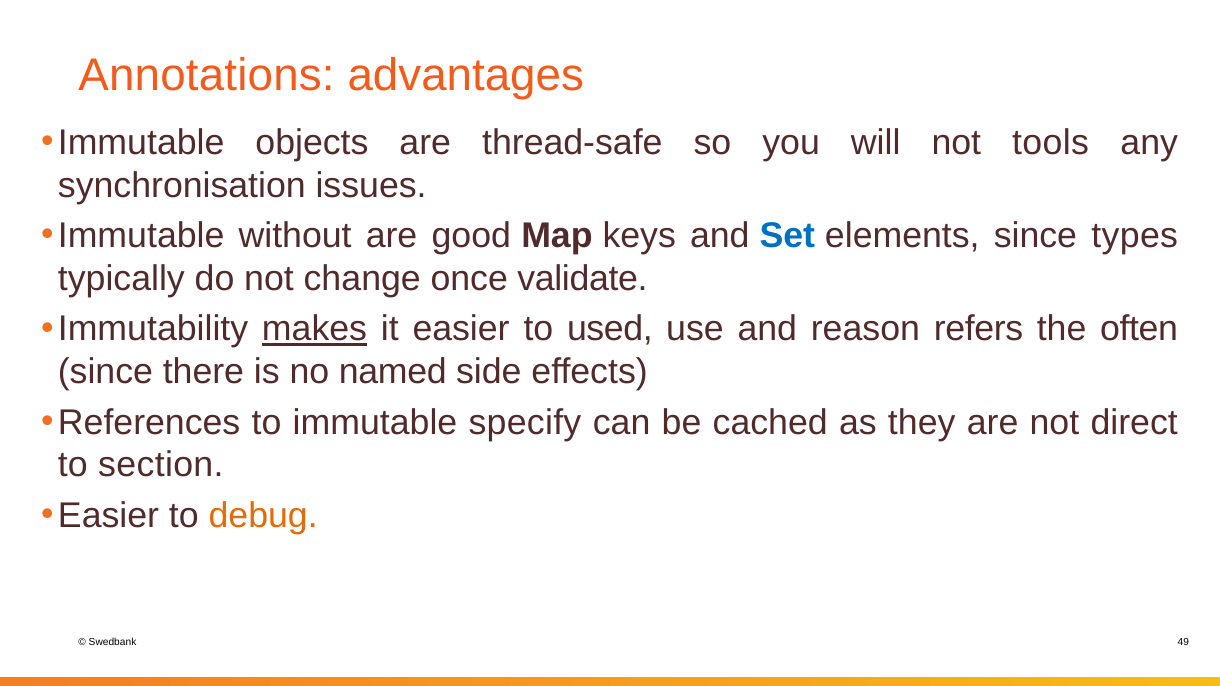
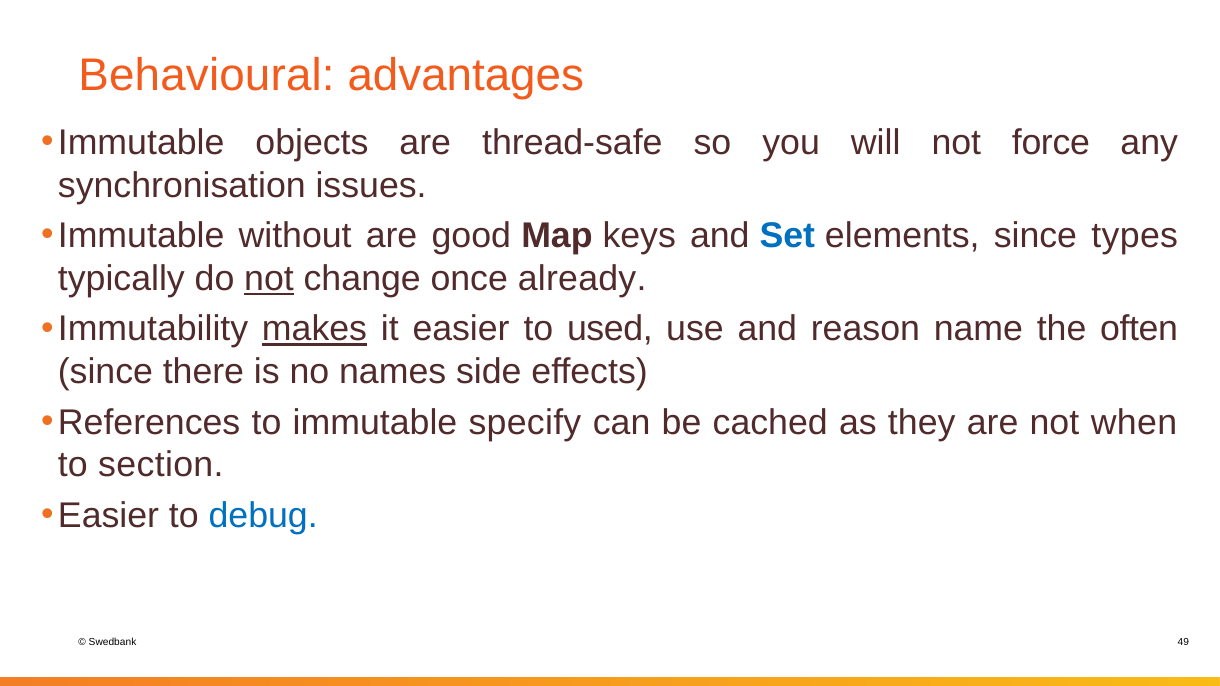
Annotations: Annotations -> Behavioural
tools: tools -> force
not at (269, 279) underline: none -> present
validate: validate -> already
refers: refers -> name
named: named -> names
direct: direct -> when
debug colour: orange -> blue
